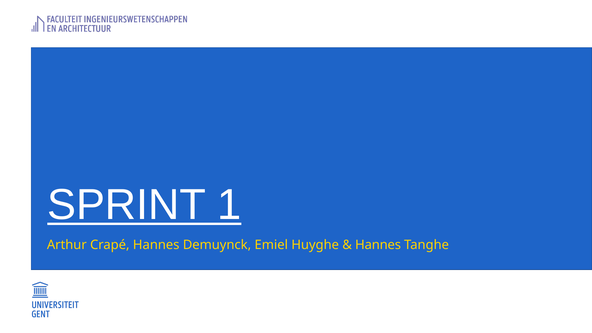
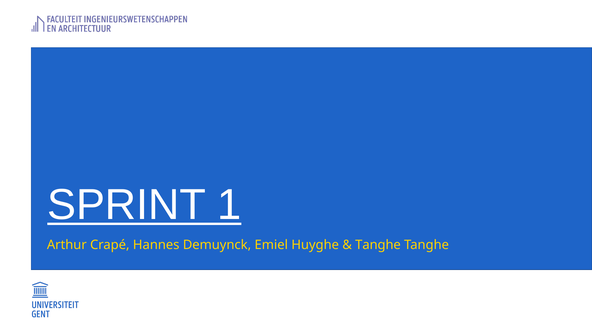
Hannes at (378, 245): Hannes -> Tanghe
